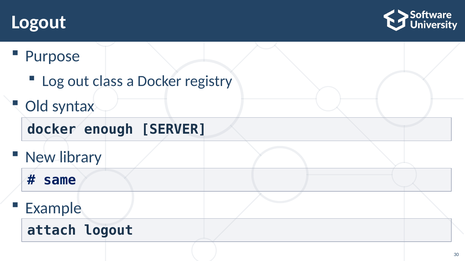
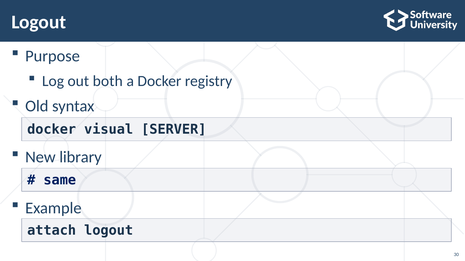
class: class -> both
enough: enough -> visual
